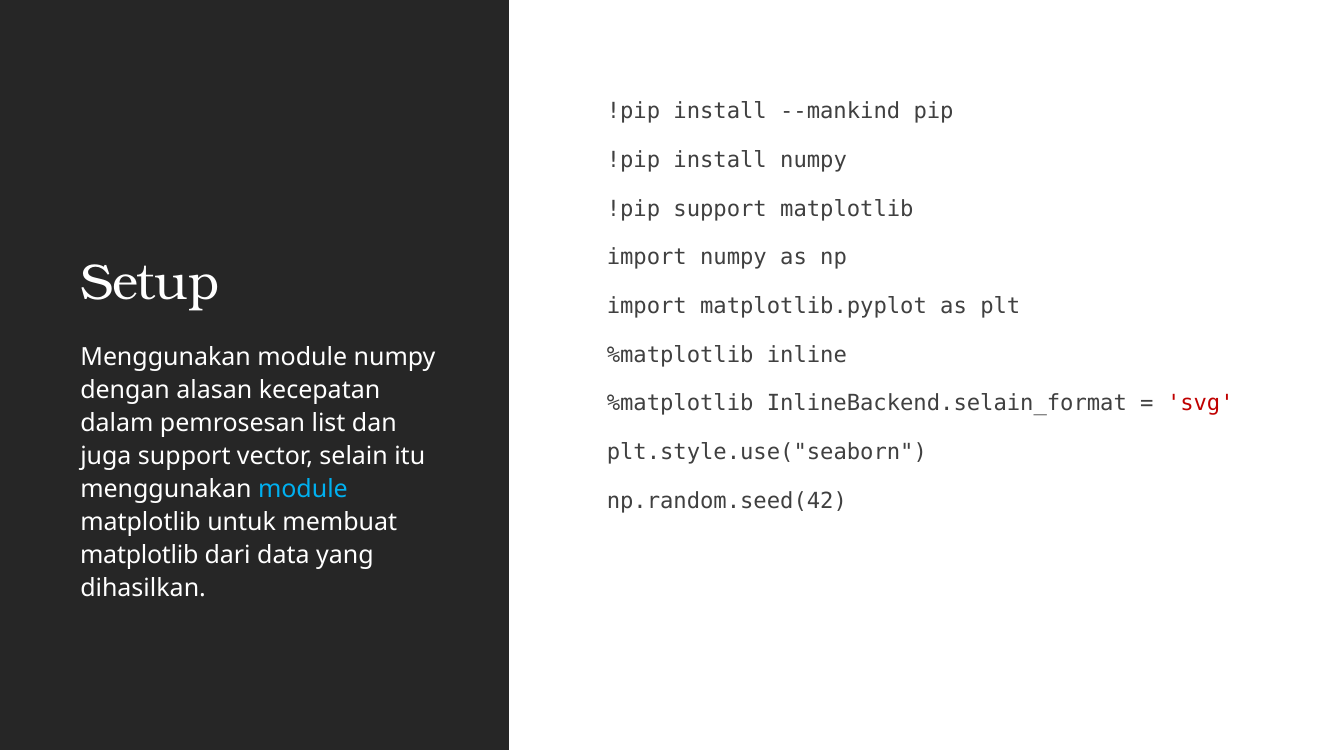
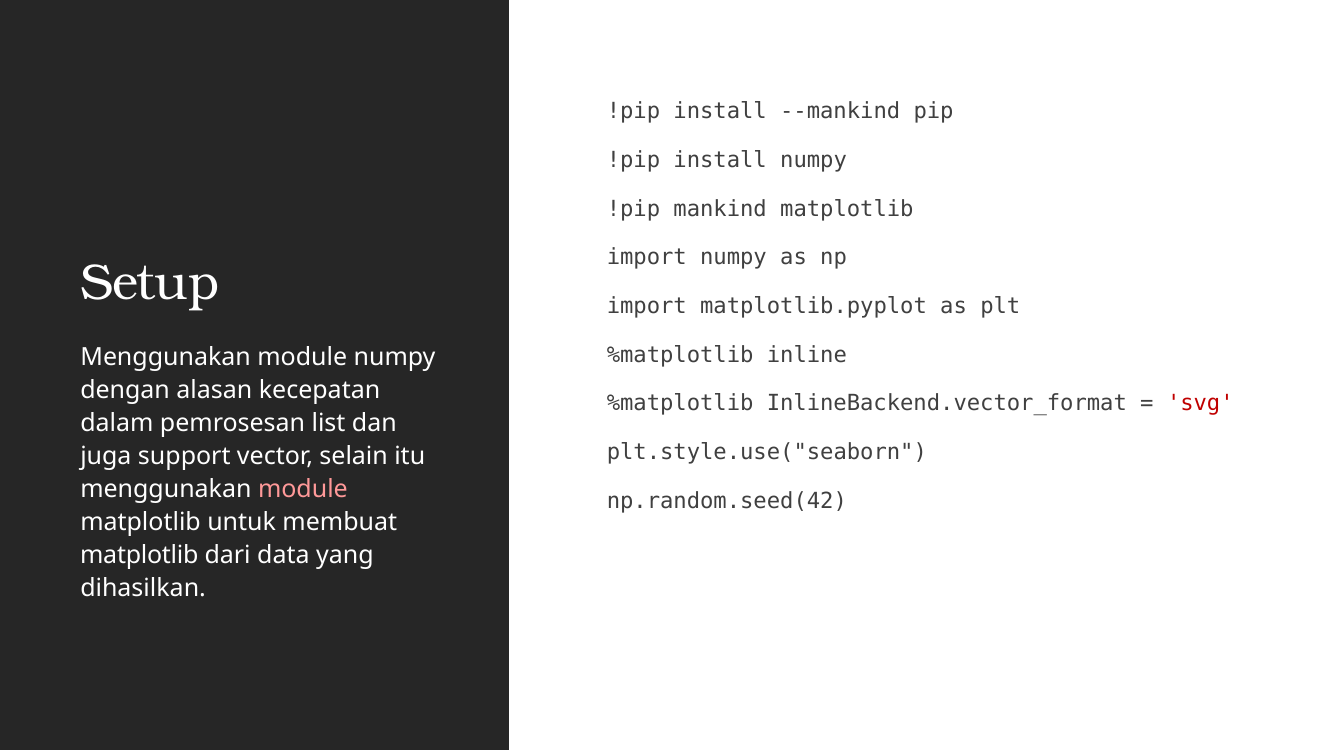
!pip support: support -> mankind
InlineBackend.selain_format: InlineBackend.selain_format -> InlineBackend.vector_format
module at (303, 489) colour: light blue -> pink
